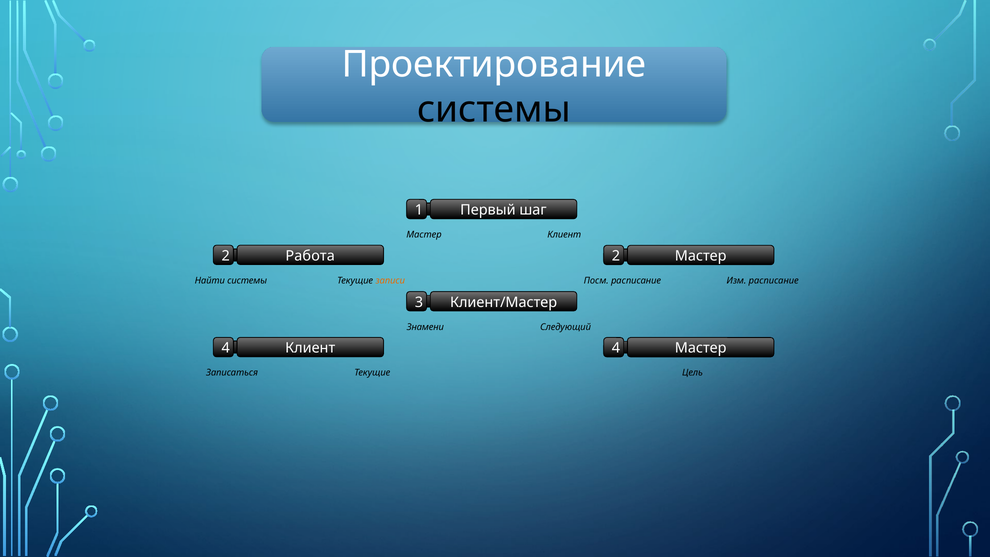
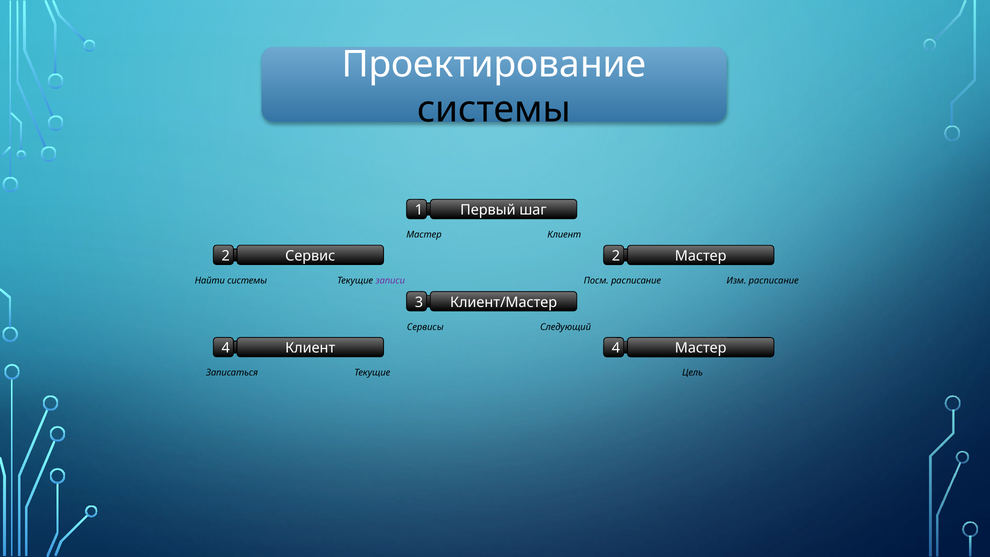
Работа: Работа -> Сервис
записи colour: orange -> purple
Знамени: Знамени -> Сервисы
